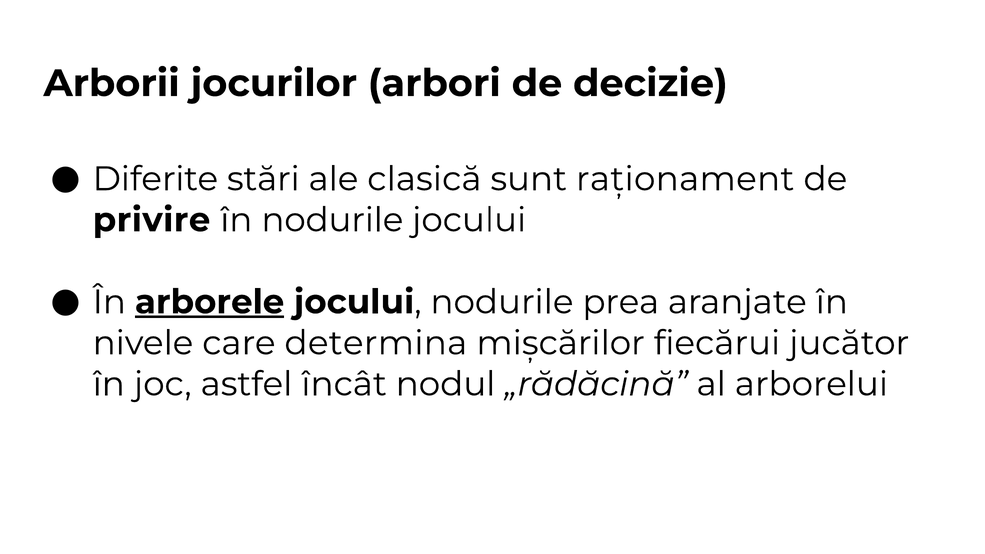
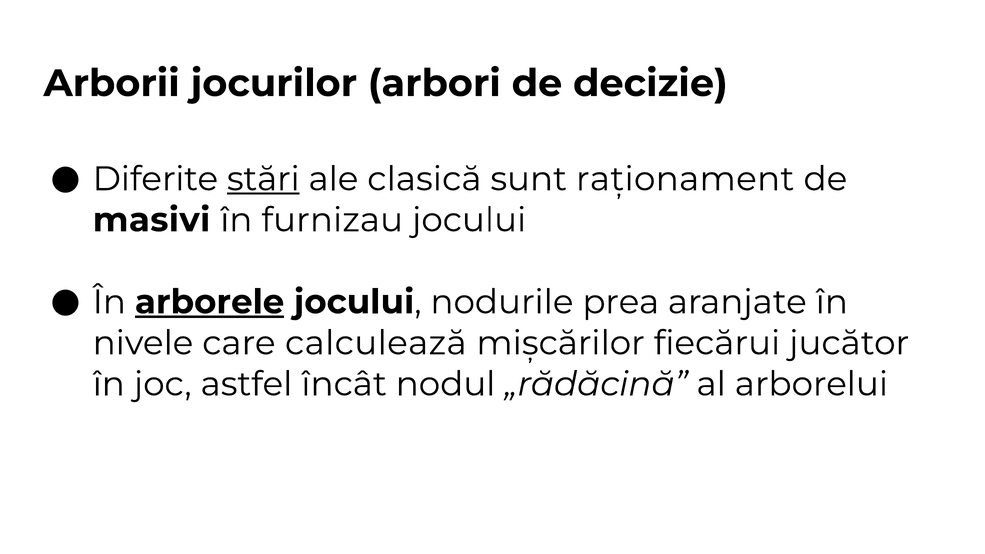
stări underline: none -> present
privire: privire -> masivi
în nodurile: nodurile -> furnizau
determina: determina -> calculează
